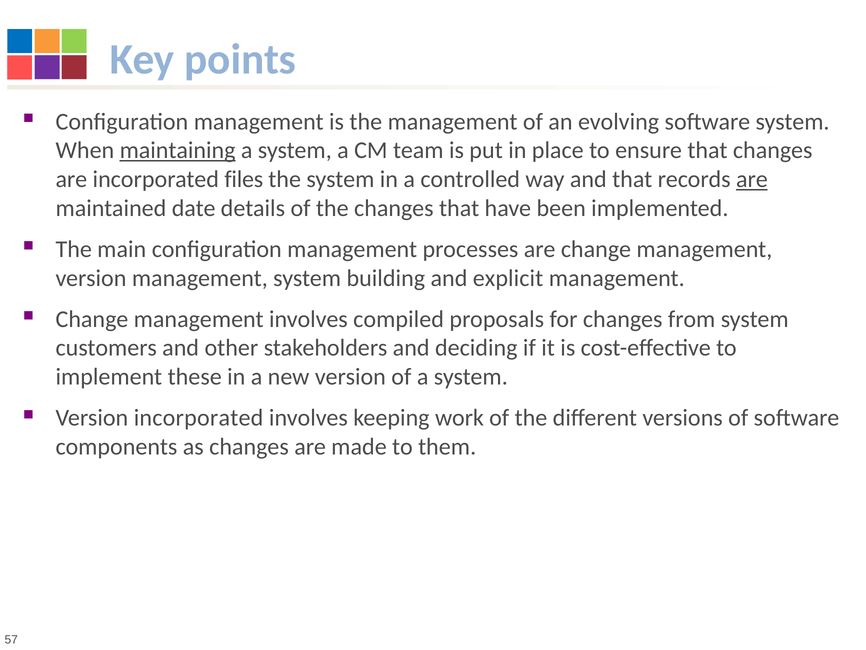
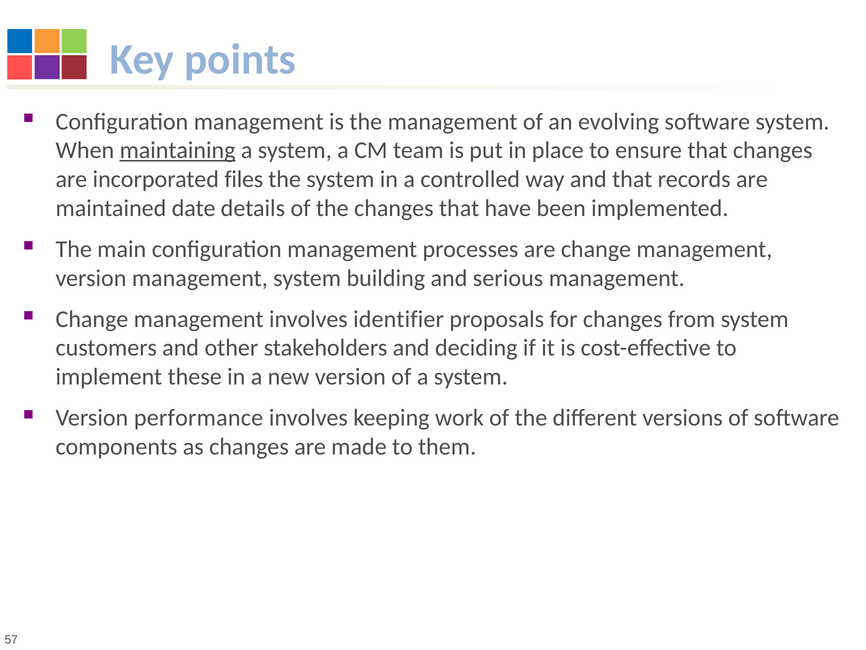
are at (752, 179) underline: present -> none
explicit: explicit -> serious
compiled: compiled -> identifier
Version incorporated: incorporated -> performance
